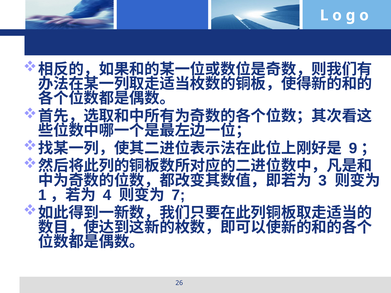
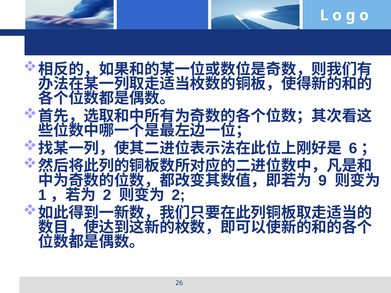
9: 9 -> 6
3: 3 -> 9
4 at (107, 195): 4 -> 2
7 at (178, 195): 7 -> 2
